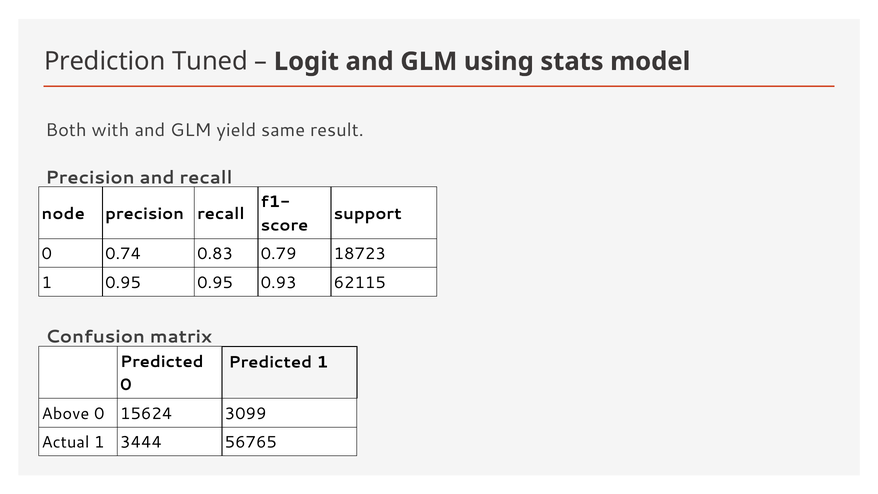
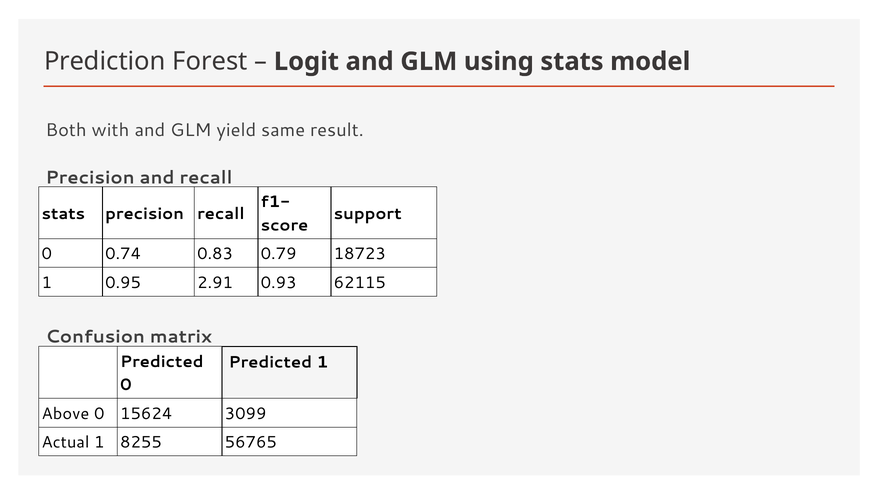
Tuned: Tuned -> Forest
node at (63, 214): node -> stats
0.95 0.95: 0.95 -> 2.91
3444: 3444 -> 8255
